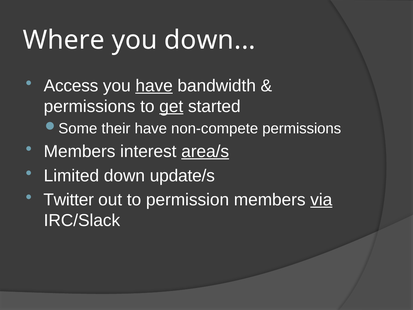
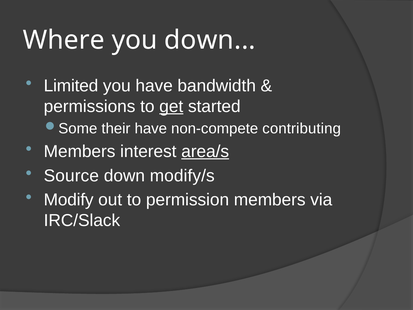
Access: Access -> Limited
have at (154, 86) underline: present -> none
non-compete permissions: permissions -> contributing
Limited: Limited -> Source
update/s: update/s -> modify/s
Twitter: Twitter -> Modify
via underline: present -> none
